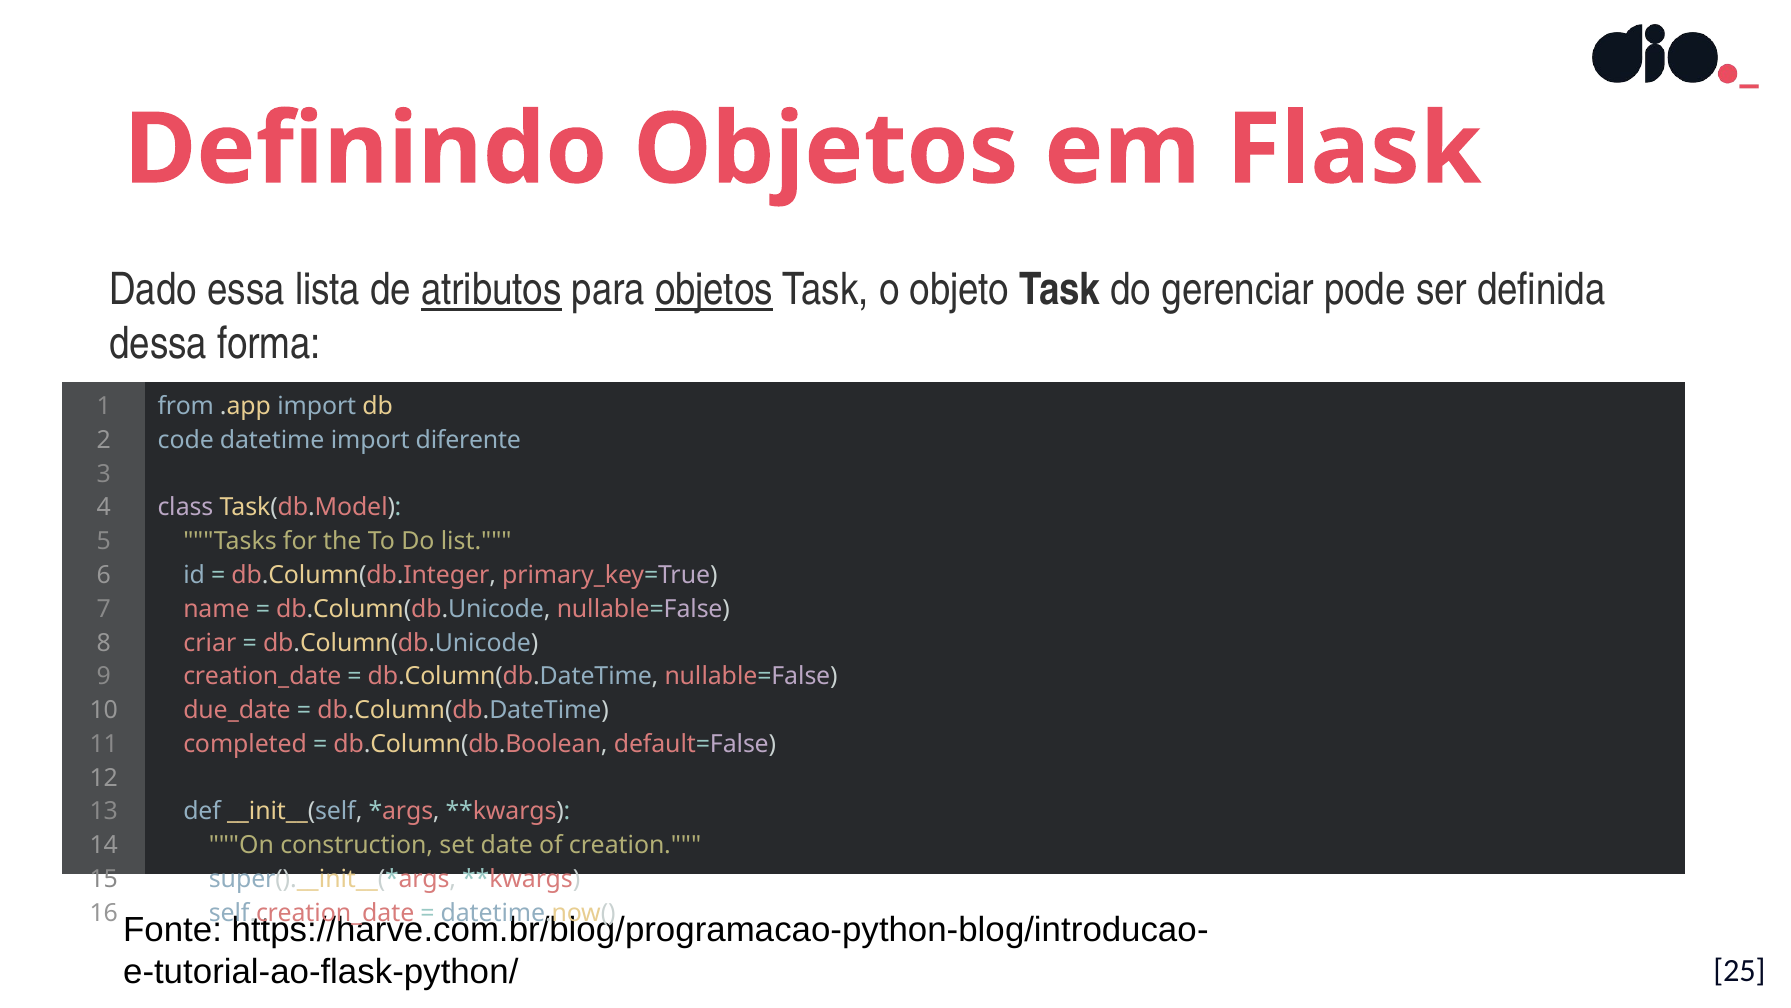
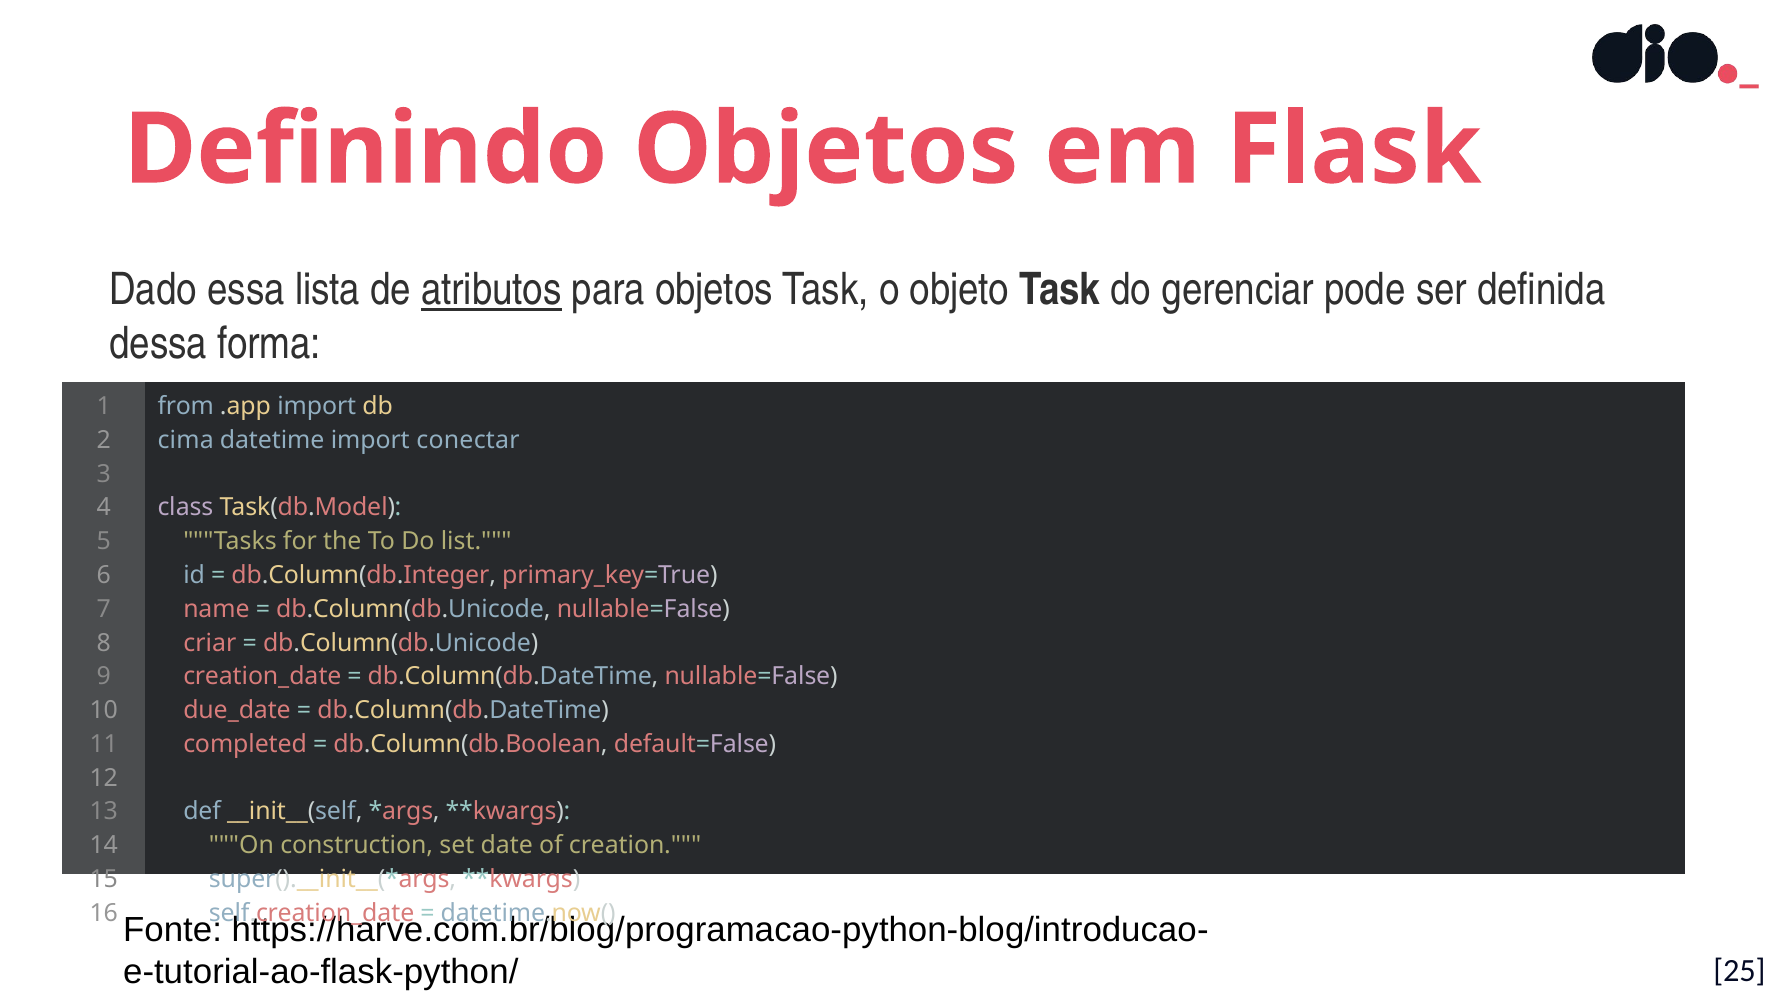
objetos at (714, 290) underline: present -> none
code: code -> cima
diferente: diferente -> conectar
